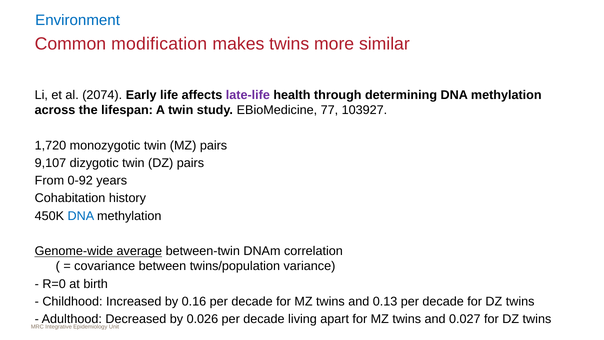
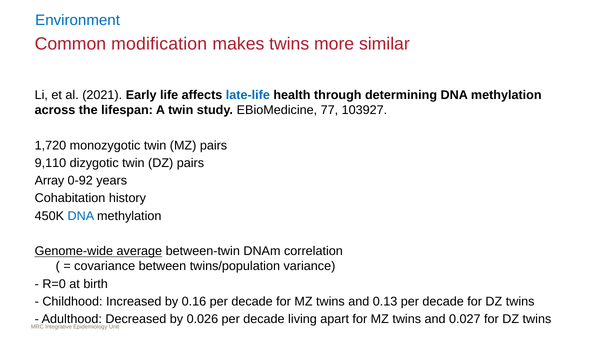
2074: 2074 -> 2021
late-life colour: purple -> blue
9,107: 9,107 -> 9,110
From: From -> Array
